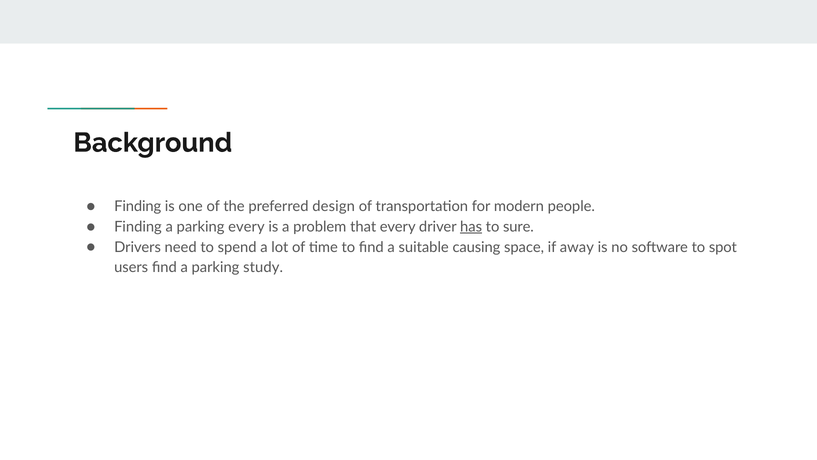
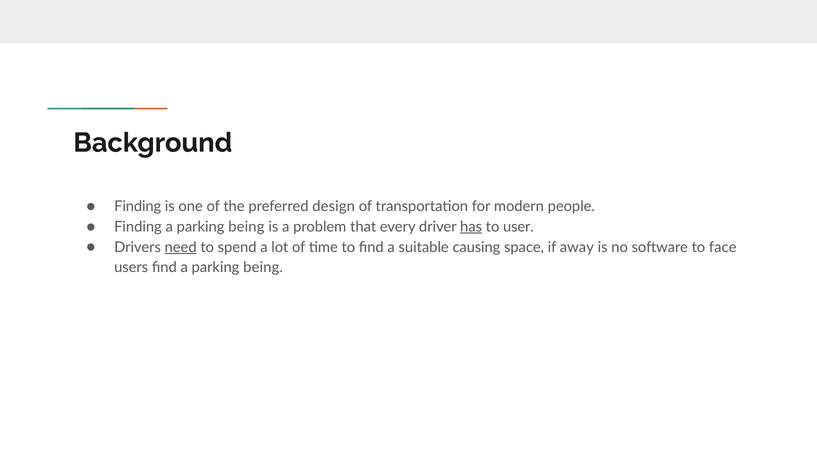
Finding a parking every: every -> being
sure: sure -> user
need underline: none -> present
spot: spot -> face
find a parking study: study -> being
